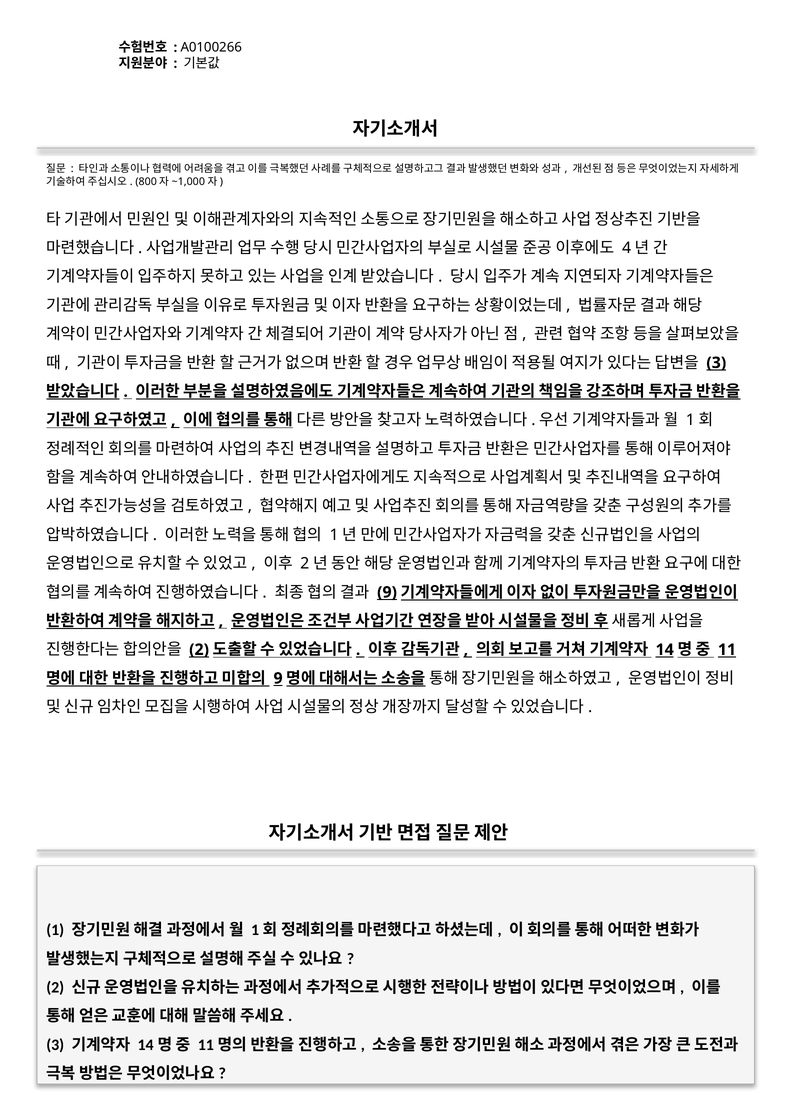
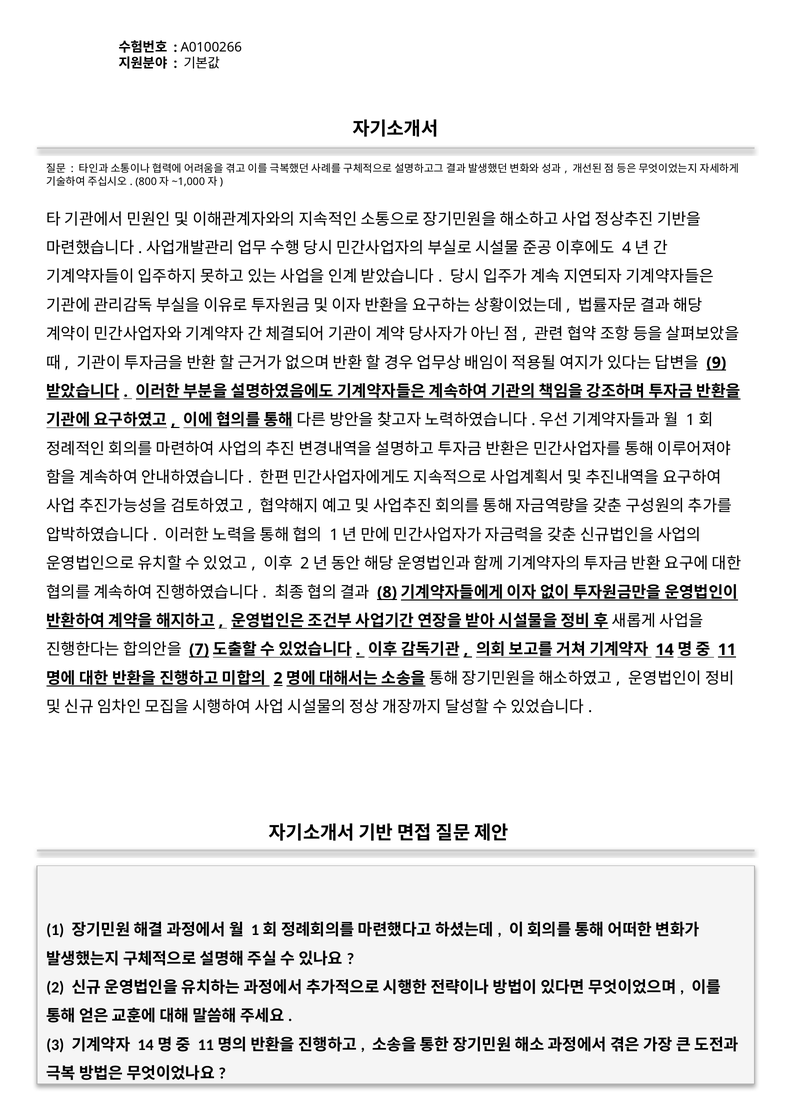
3 at (716, 363): 3 -> 9
9 at (387, 593): 9 -> 8
2 at (199, 650): 2 -> 7
9 at (278, 679): 9 -> 2
